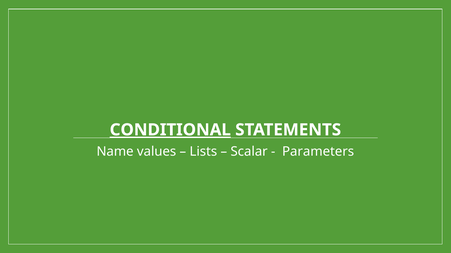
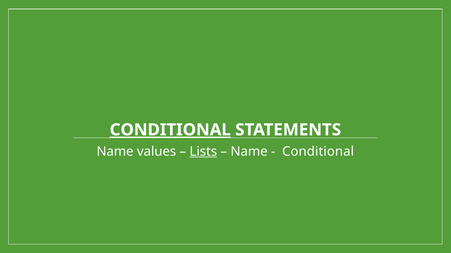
Lists underline: none -> present
Scalar at (249, 152): Scalar -> Name
Parameters at (318, 152): Parameters -> Conditional
